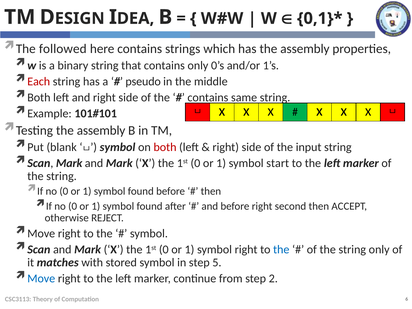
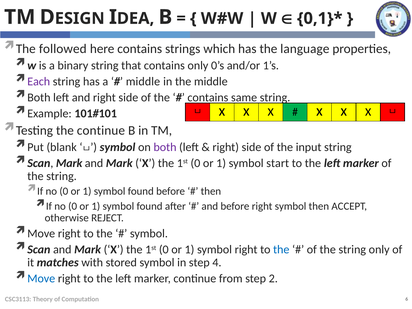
has the assembly: assembly -> language
Each colour: red -> purple
pseudo at (143, 82): pseudo -> middle
Testing the assembly: assembly -> continue
both at (165, 147) colour: red -> purple
right second: second -> symbol
5: 5 -> 4
